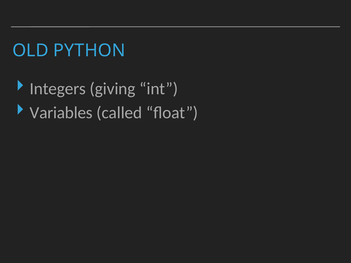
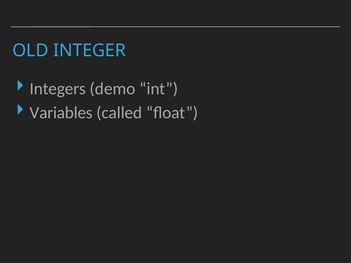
PYTHON: PYTHON -> INTEGER
giving: giving -> demo
